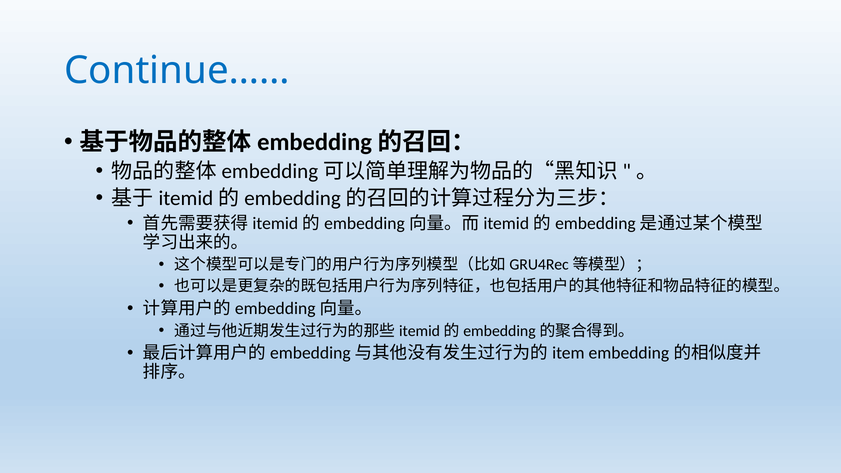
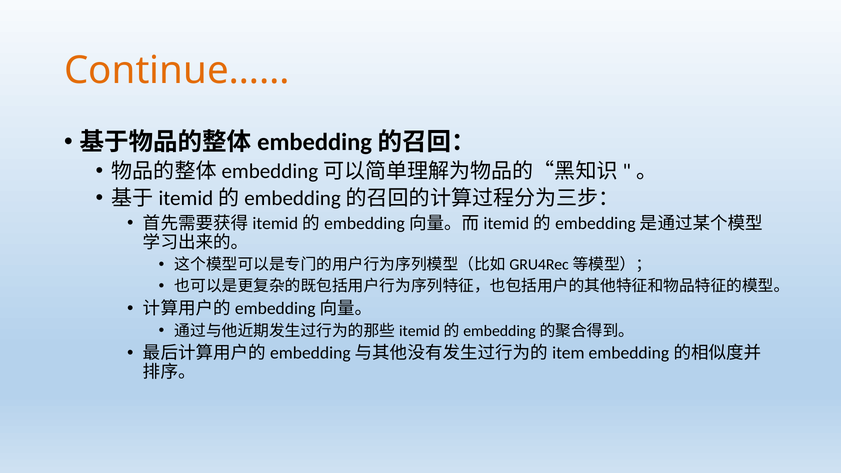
Continue…… colour: blue -> orange
